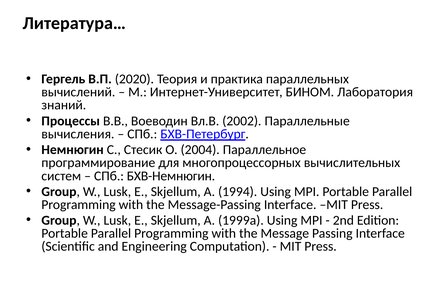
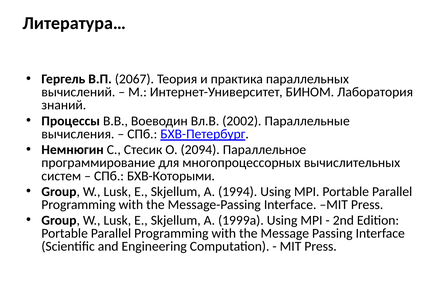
2020: 2020 -> 2067
2004: 2004 -> 2094
БХВ-Немнюгин: БХВ-Немнюгин -> БХВ-Которыми
